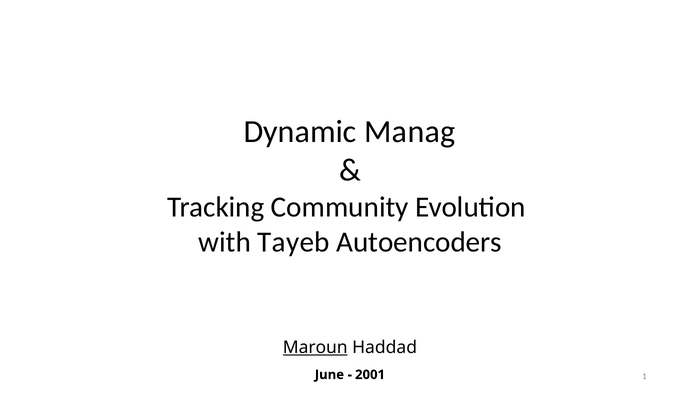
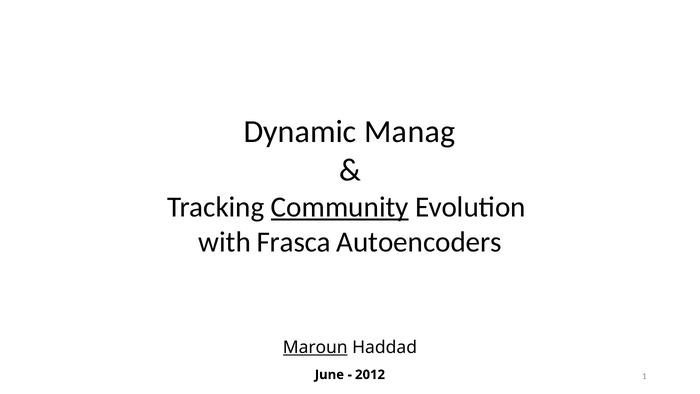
Community underline: none -> present
Tayeb: Tayeb -> Frasca
2001: 2001 -> 2012
